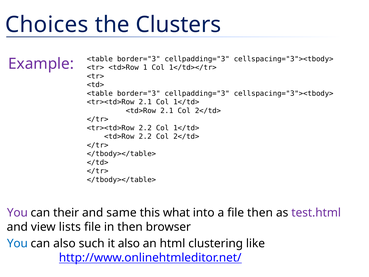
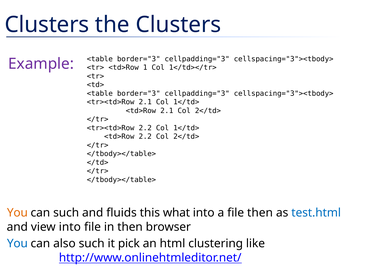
Choices at (47, 25): Choices -> Clusters
You at (17, 213) colour: purple -> orange
can their: their -> such
same: same -> fluids
test.html colour: purple -> blue
view lists: lists -> into
it also: also -> pick
